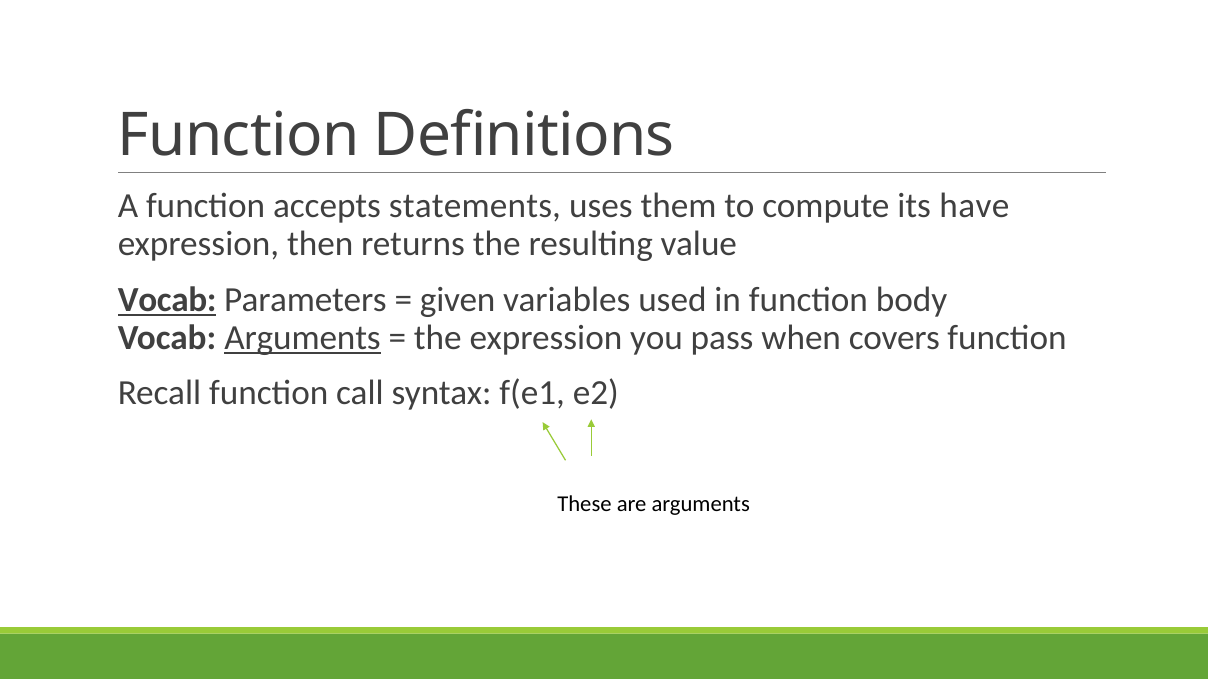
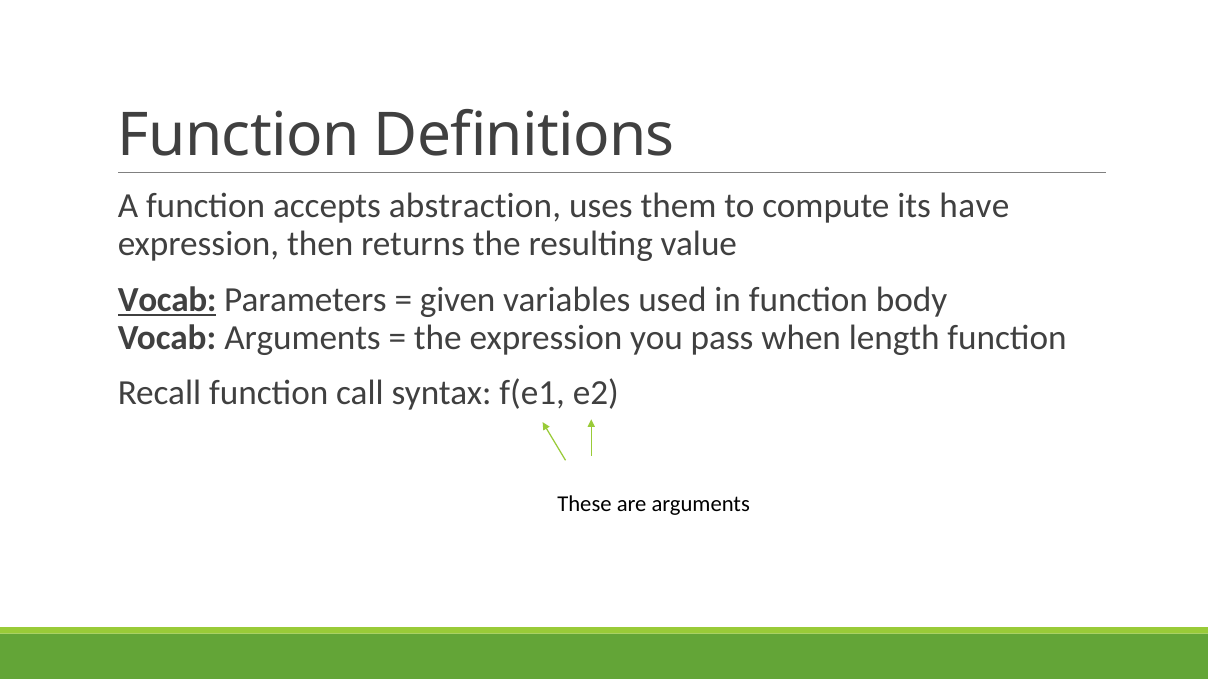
statements: statements -> abstraction
Arguments at (303, 338) underline: present -> none
covers: covers -> length
